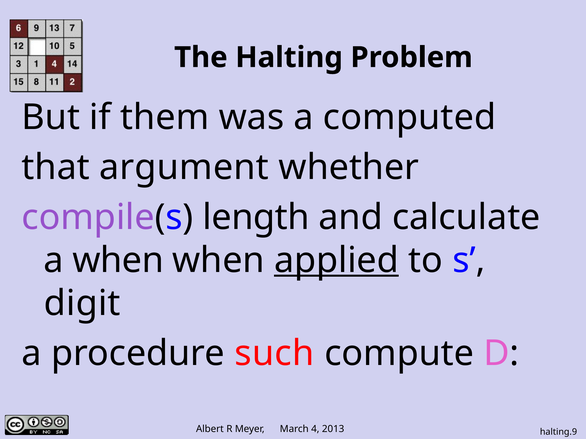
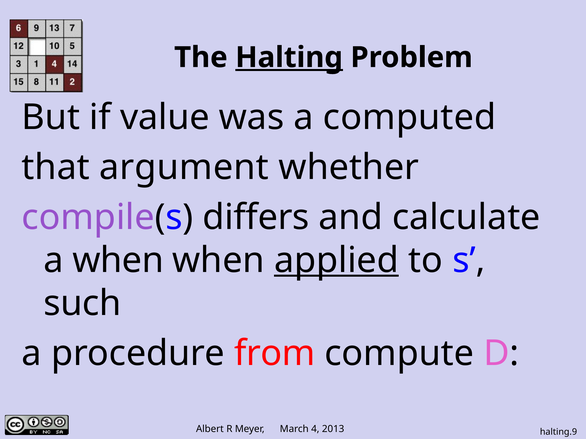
Halting underline: none -> present
them: them -> value
length: length -> differs
digit: digit -> such
such: such -> from
